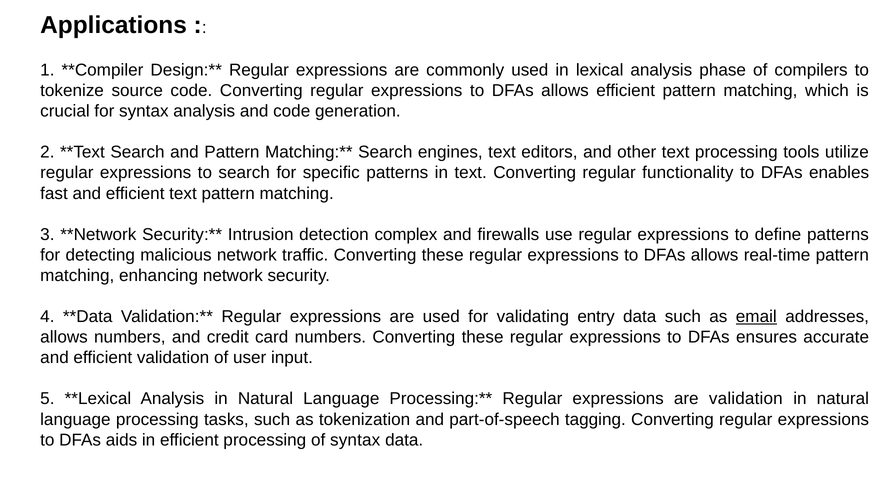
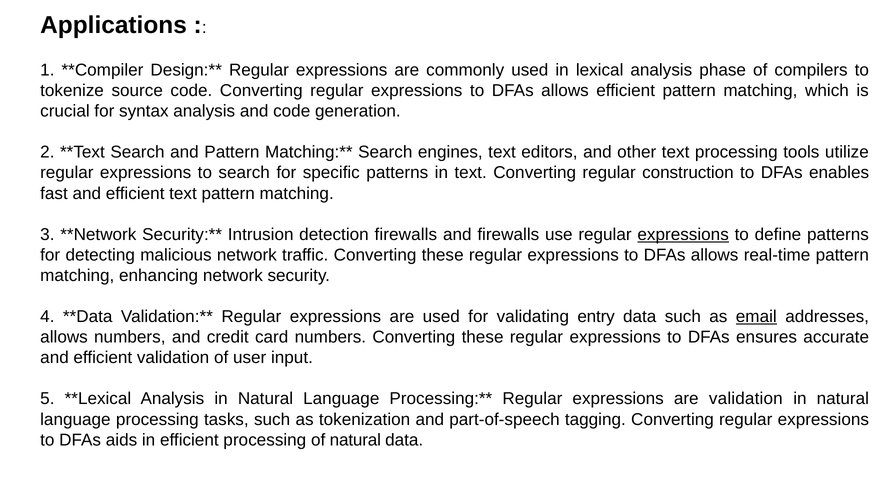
functionality: functionality -> construction
detection complex: complex -> firewalls
expressions at (683, 234) underline: none -> present
of syntax: syntax -> natural
